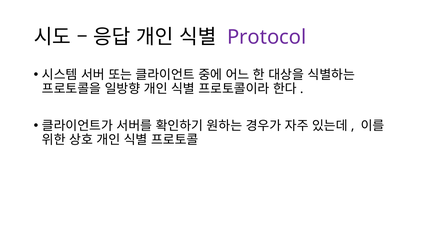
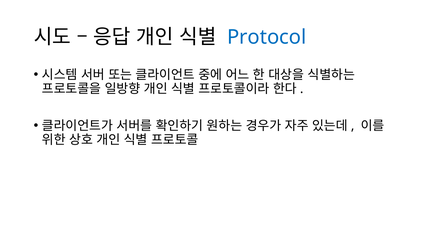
Protocol colour: purple -> blue
